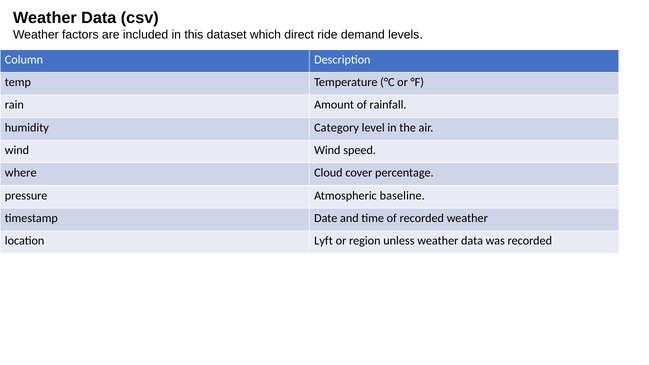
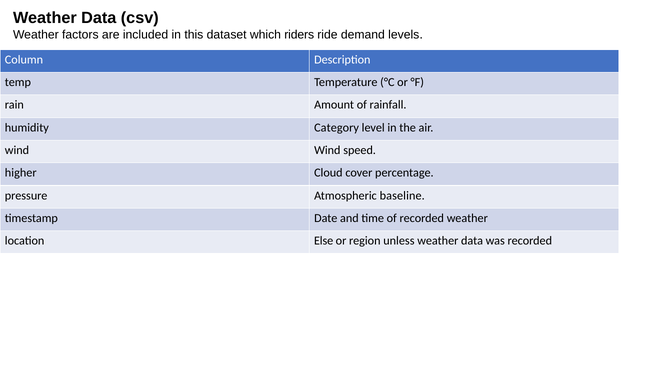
direct: direct -> riders
where: where -> higher
Lyft: Lyft -> Else
